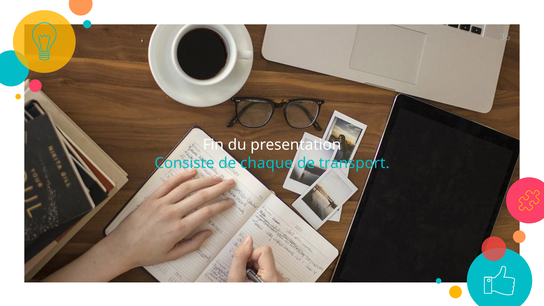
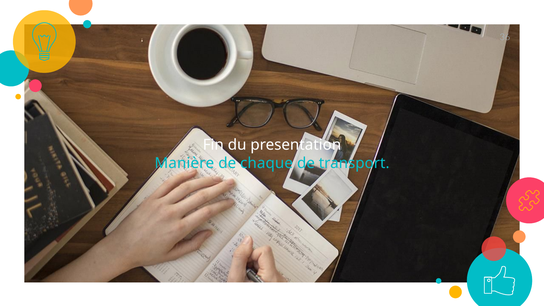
Consiste: Consiste -> Manière
